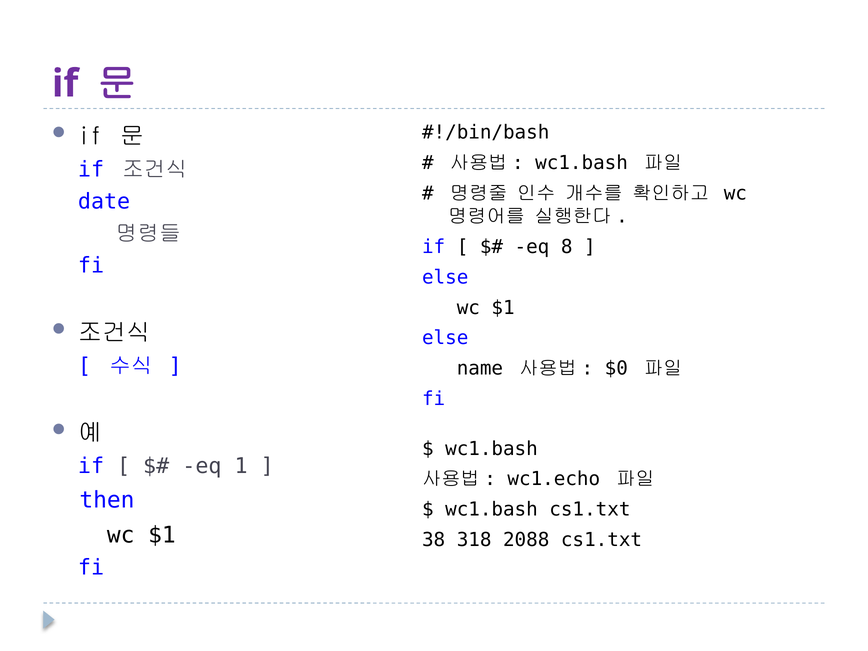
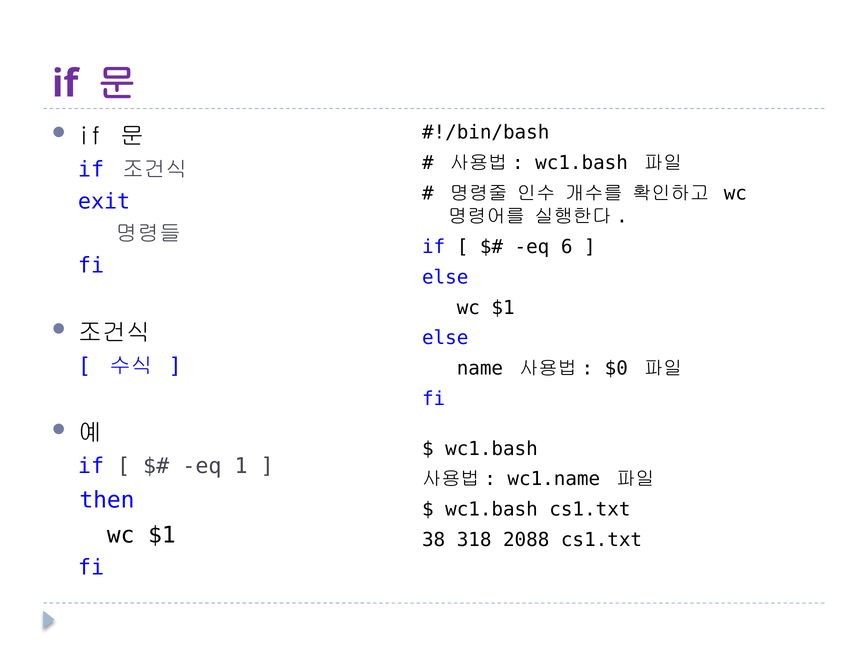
date: date -> exit
8: 8 -> 6
wc1.echo: wc1.echo -> wc1.name
